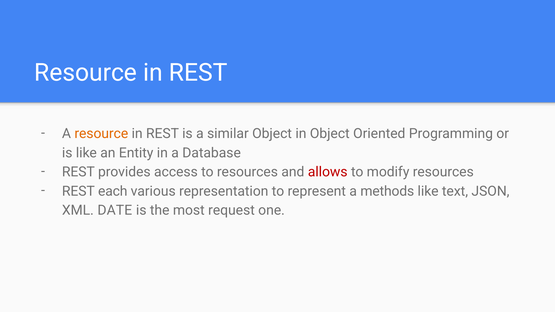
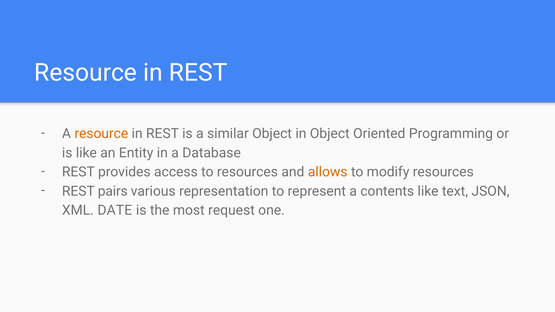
allows colour: red -> orange
each: each -> pairs
methods: methods -> contents
